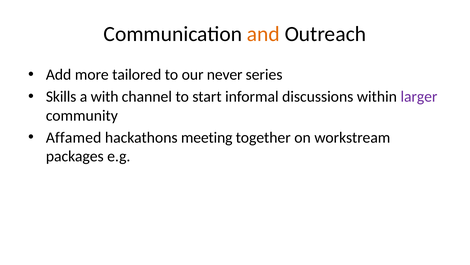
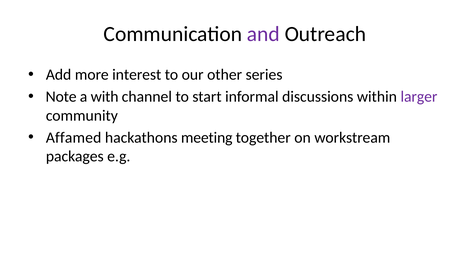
and colour: orange -> purple
tailored: tailored -> interest
never: never -> other
Skills: Skills -> Note
